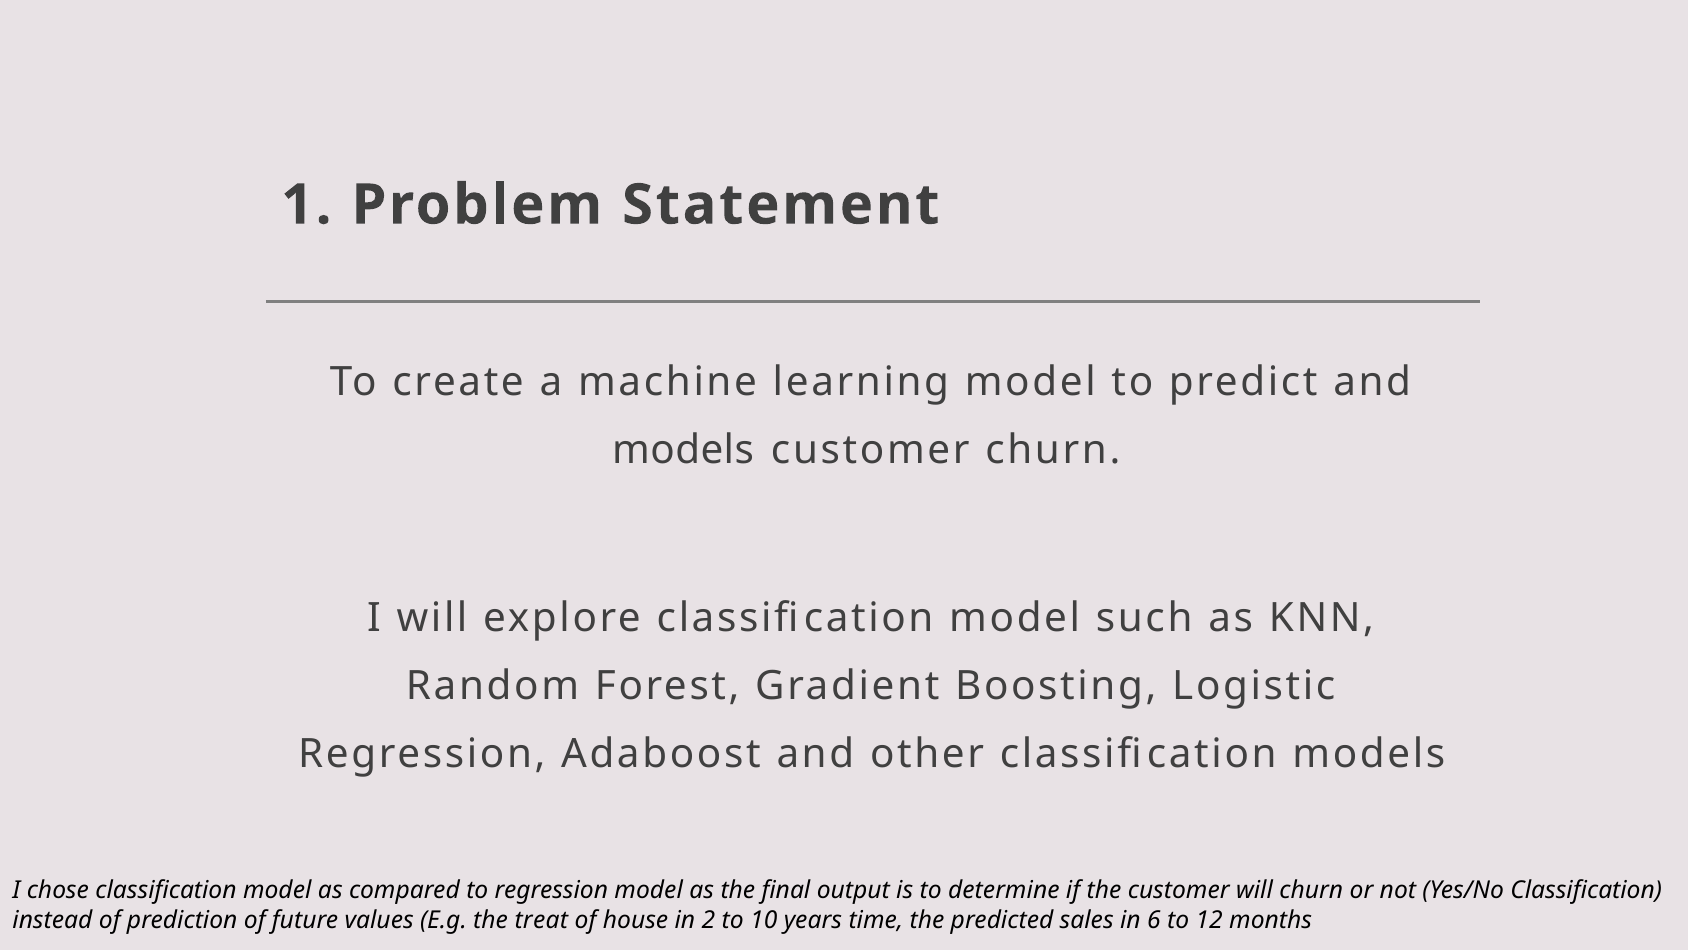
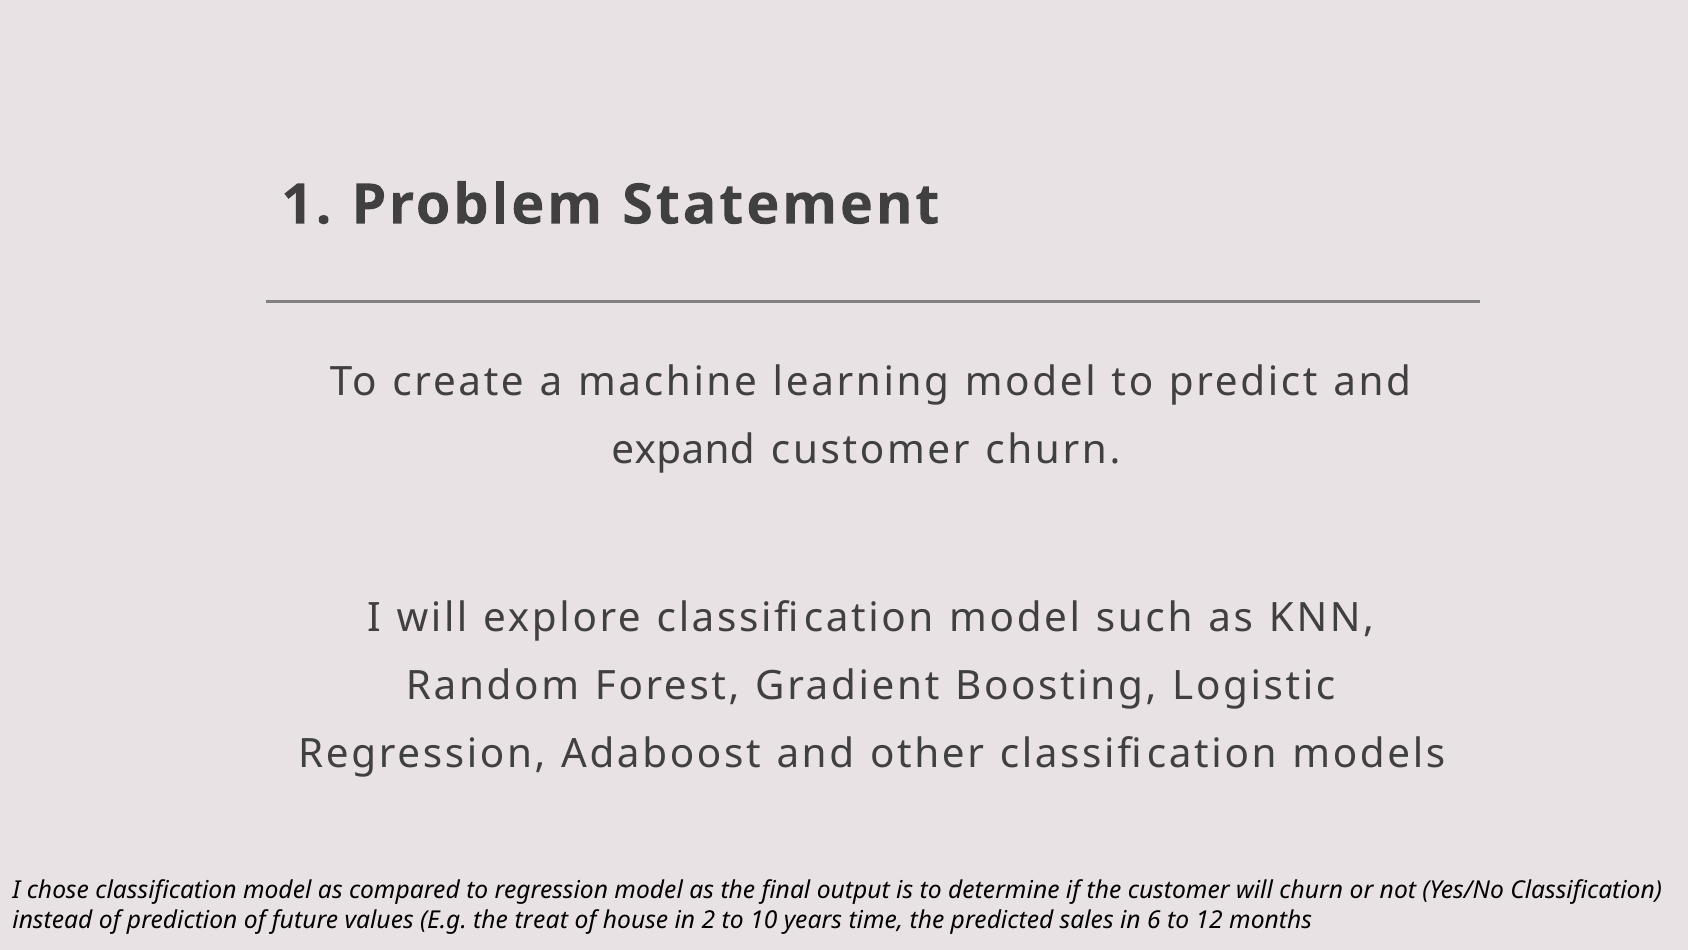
models at (683, 450): models -> expand
